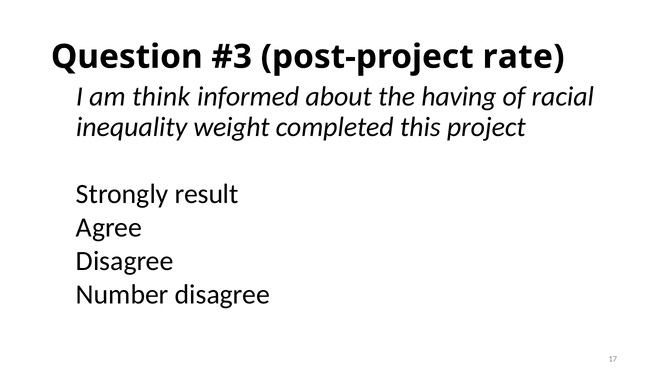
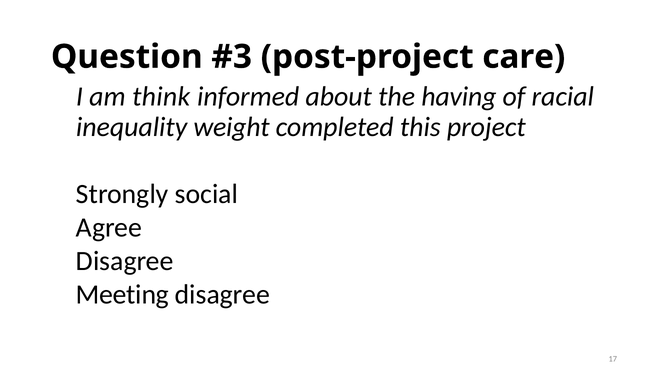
rate: rate -> care
result: result -> social
Number: Number -> Meeting
